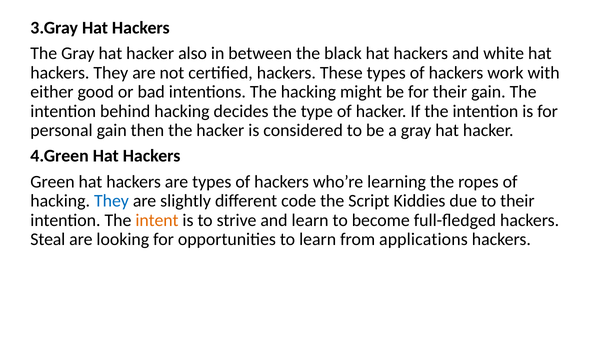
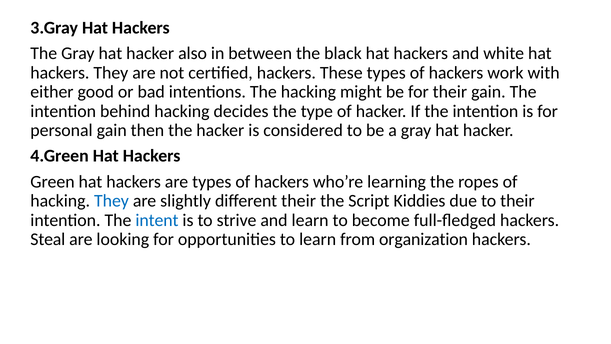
different code: code -> their
intent colour: orange -> blue
applications: applications -> organization
